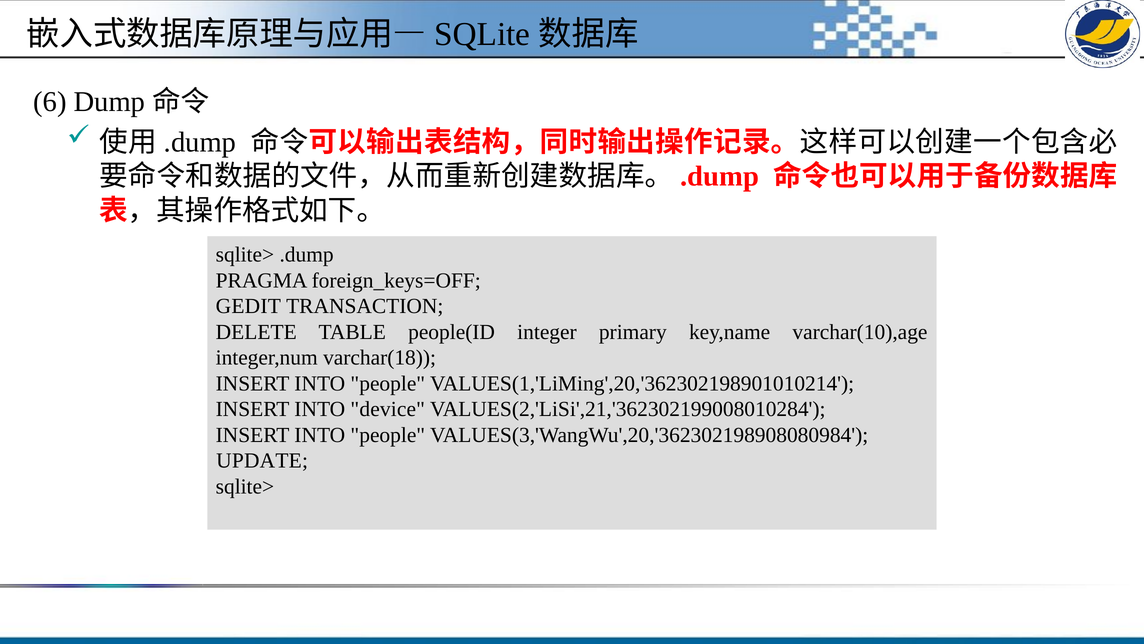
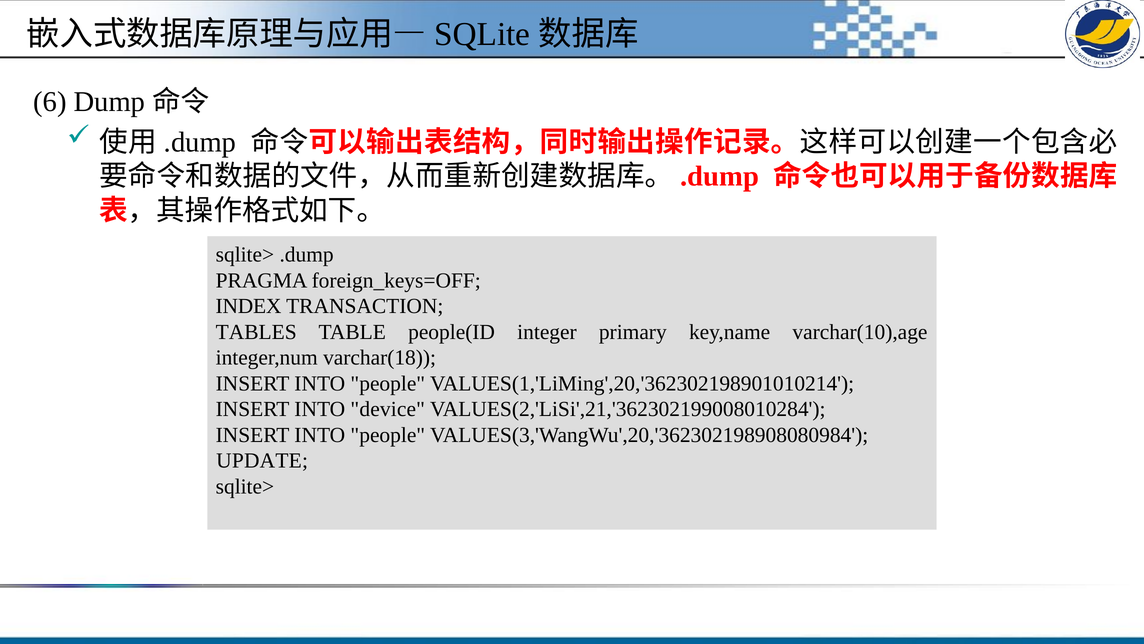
GEDIT: GEDIT -> INDEX
DELETE: DELETE -> TABLES
